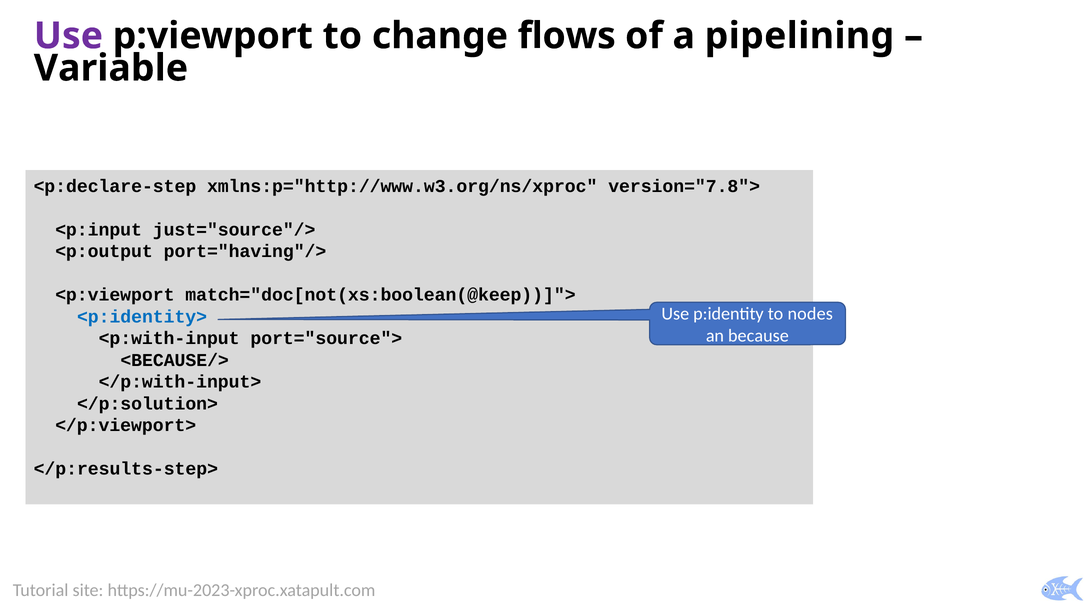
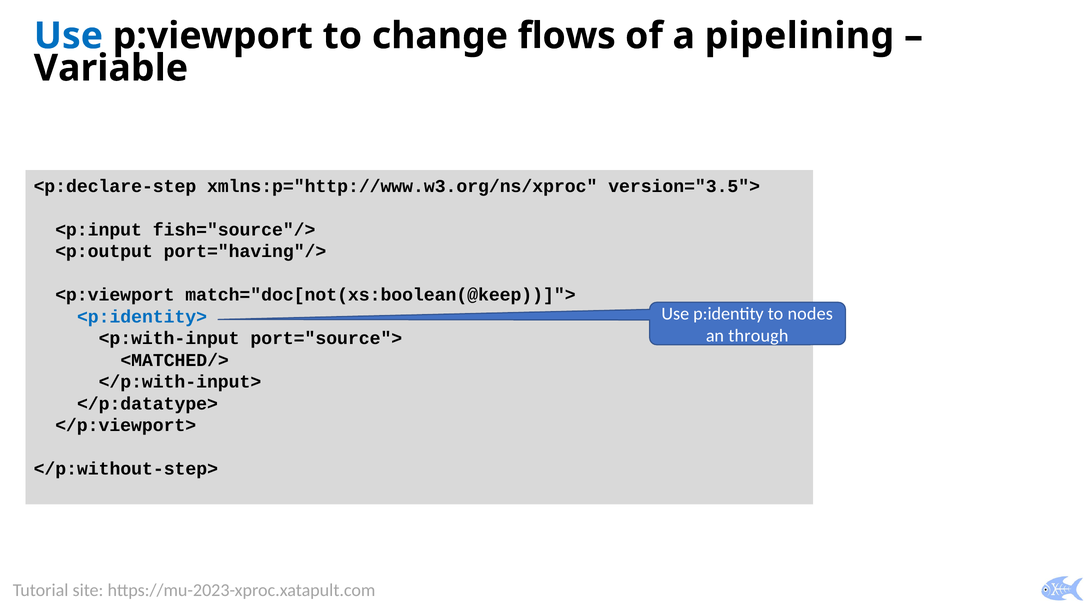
Use at (68, 36) colour: purple -> blue
version="7.8">: version="7.8"> -> version="3.5">
just="source"/>: just="source"/> -> fish="source"/>
because: because -> through
<BECAUSE/>: <BECAUSE/> -> <MATCHED/>
</p:solution>: </p:solution> -> </p:datatype>
</p:results-step>: </p:results-step> -> </p:without-step>
